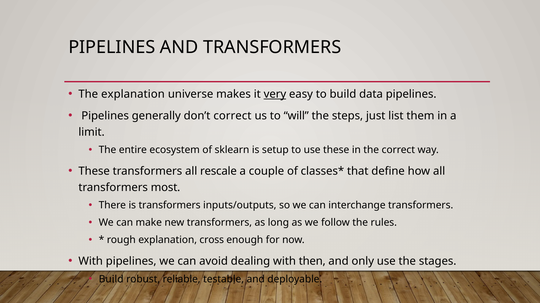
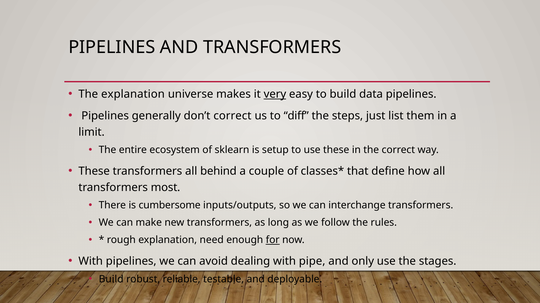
will: will -> diff
rescale: rescale -> behind
is transformers: transformers -> cumbersome
cross: cross -> need
for underline: none -> present
then: then -> pipe
